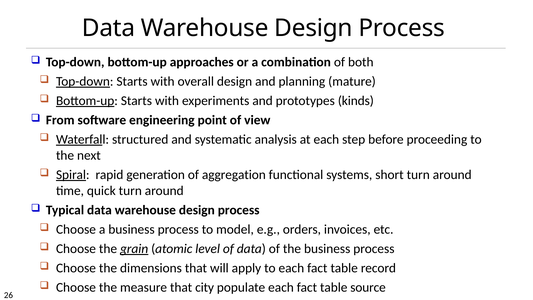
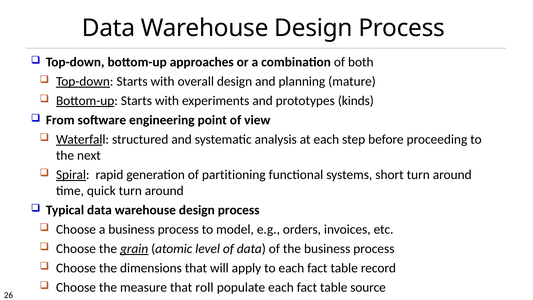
aggregation: aggregation -> partitioning
city: city -> roll
